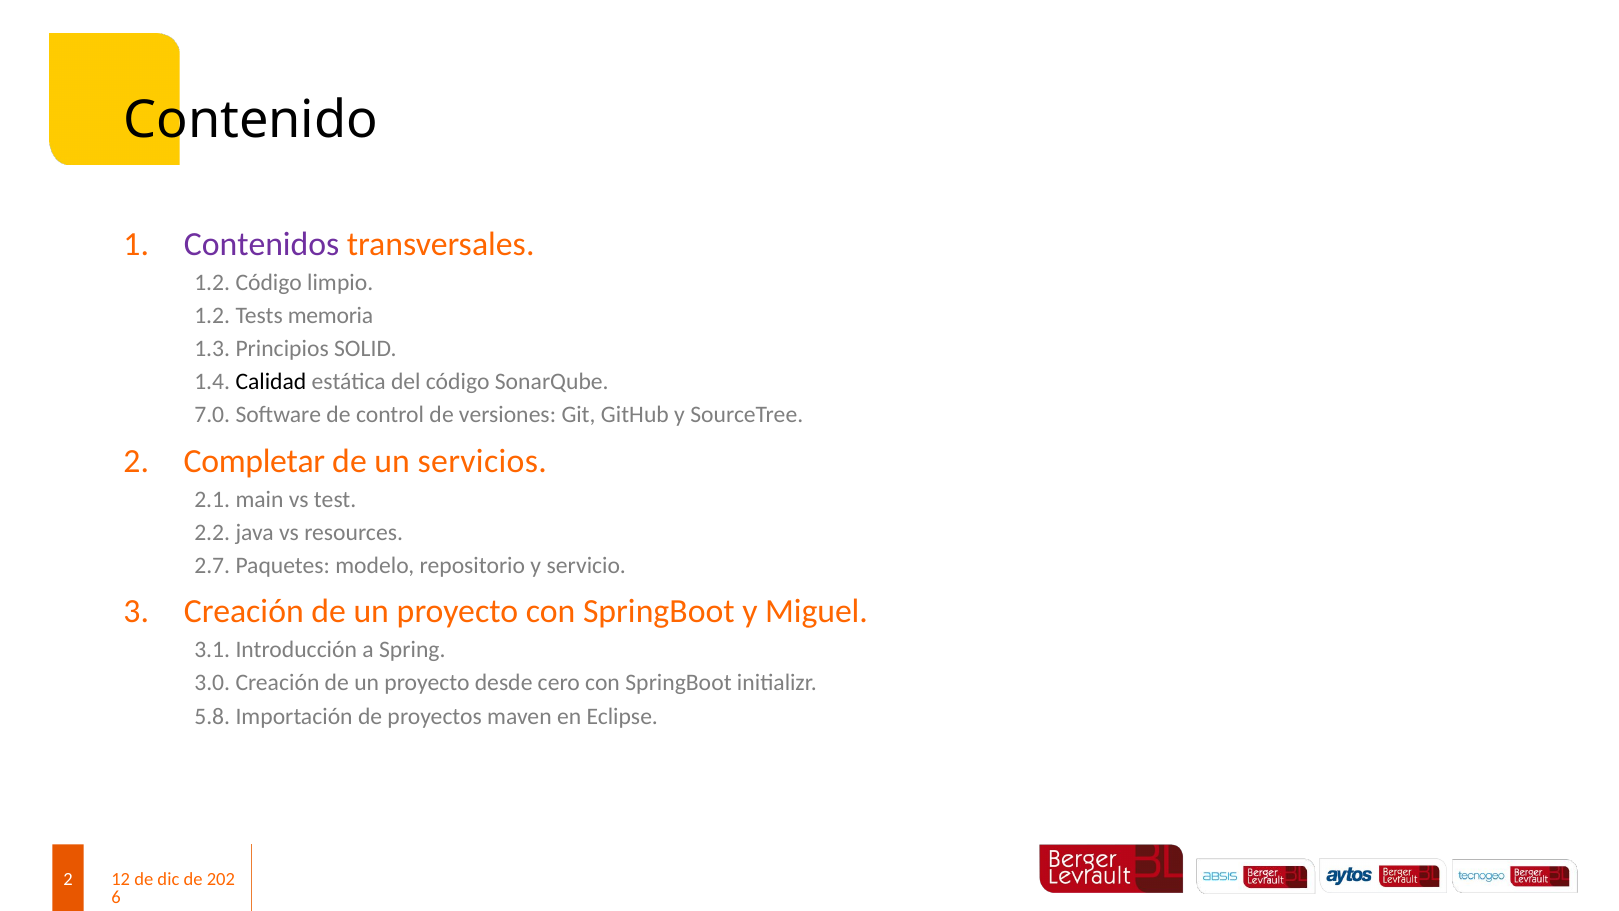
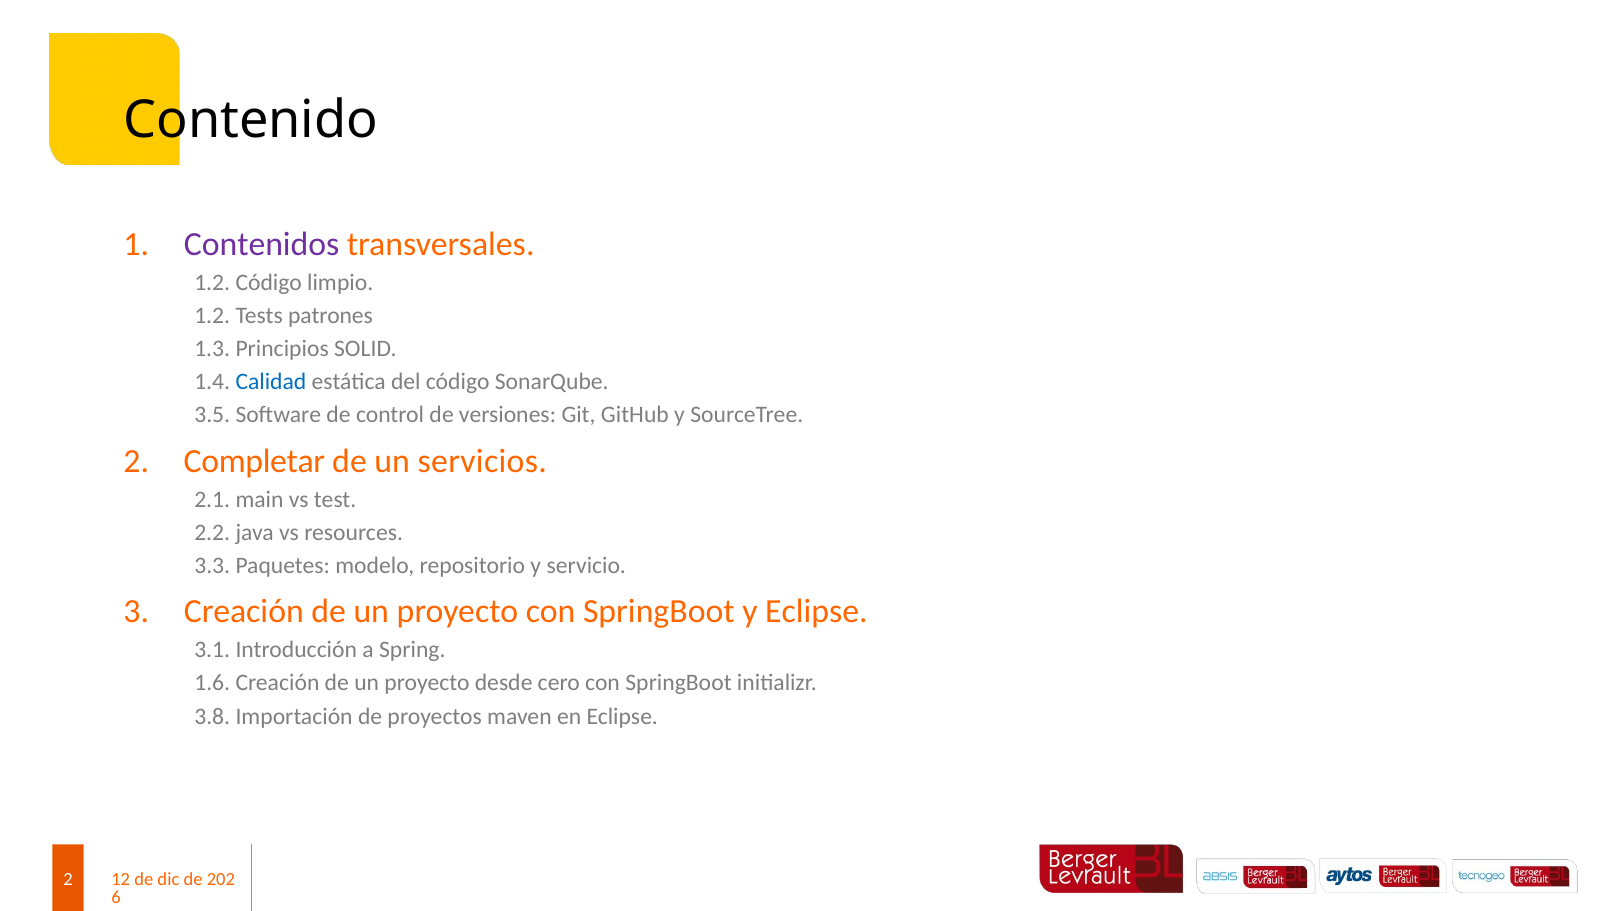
memoria: memoria -> patrones
Calidad colour: black -> blue
7.0: 7.0 -> 3.5
2.7: 2.7 -> 3.3
y Miguel: Miguel -> Eclipse
3.0: 3.0 -> 1.6
5.8: 5.8 -> 3.8
